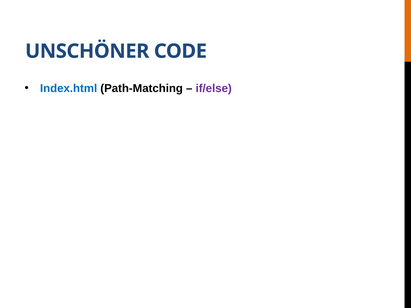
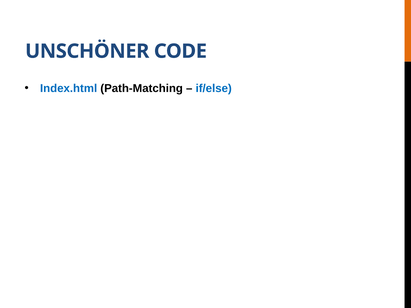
if/else colour: purple -> blue
